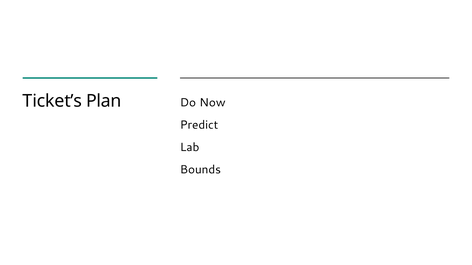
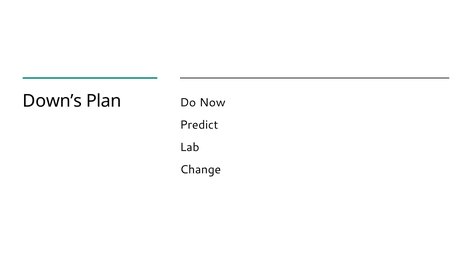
Ticket’s: Ticket’s -> Down’s
Bounds: Bounds -> Change
